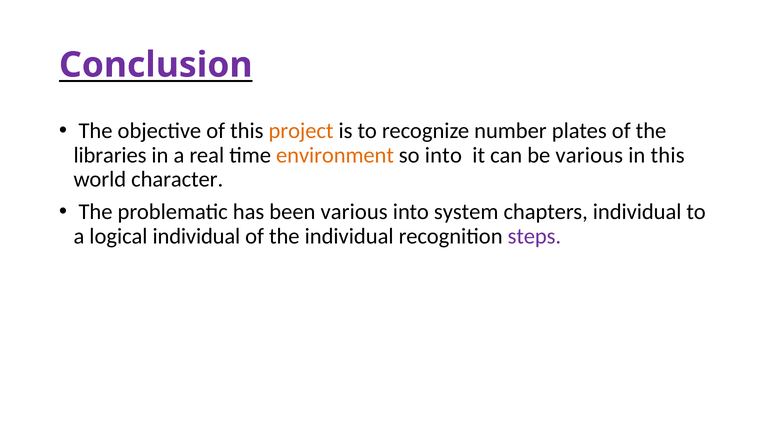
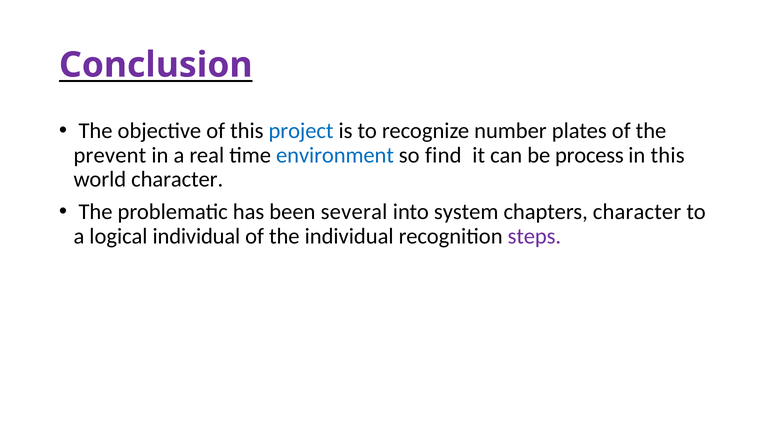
project colour: orange -> blue
libraries: libraries -> prevent
environment colour: orange -> blue
so into: into -> find
be various: various -> process
been various: various -> several
chapters individual: individual -> character
